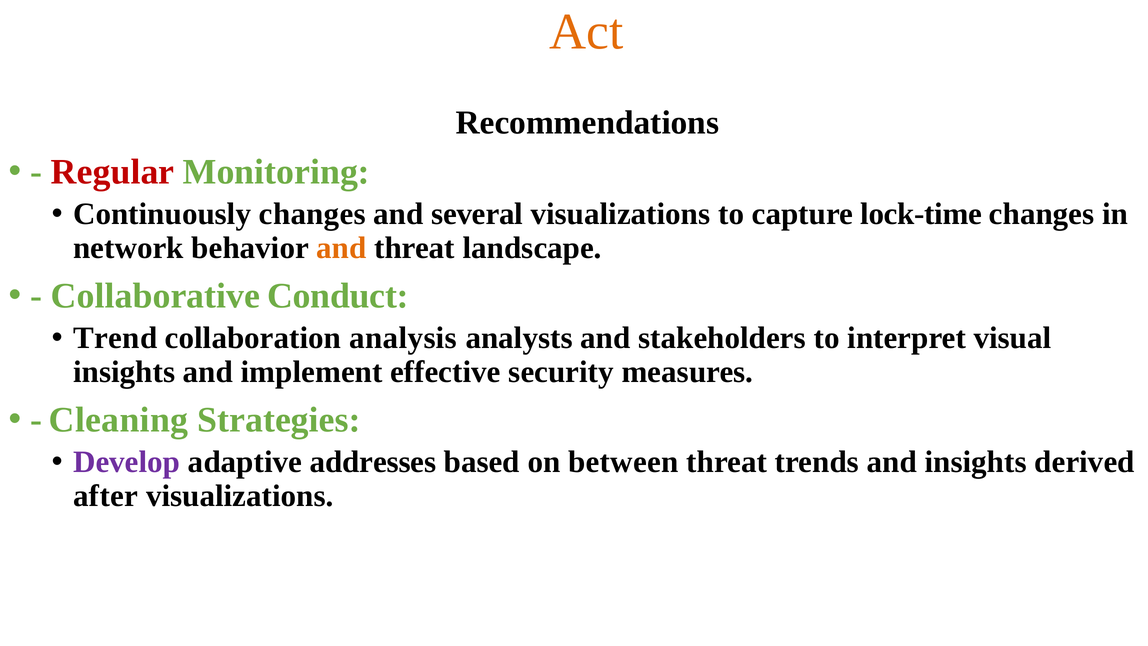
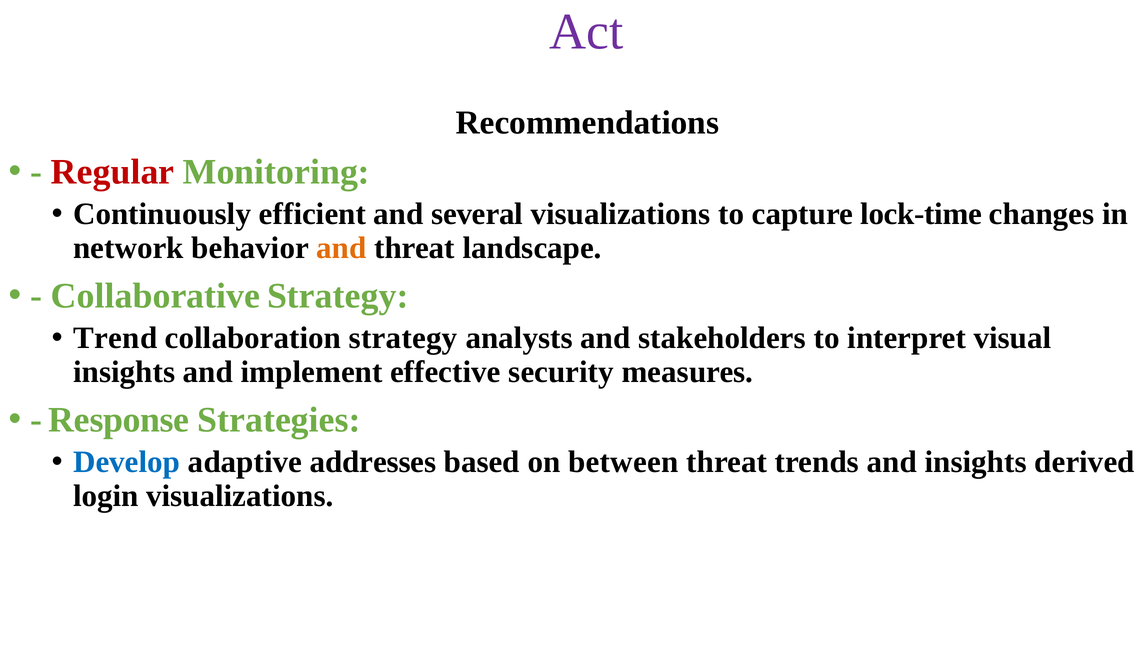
Act colour: orange -> purple
Continuously changes: changes -> efficient
Collaborative Conduct: Conduct -> Strategy
collaboration analysis: analysis -> strategy
Cleaning: Cleaning -> Response
Develop colour: purple -> blue
after: after -> login
